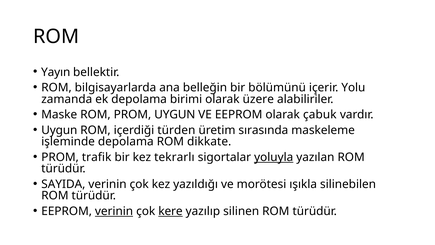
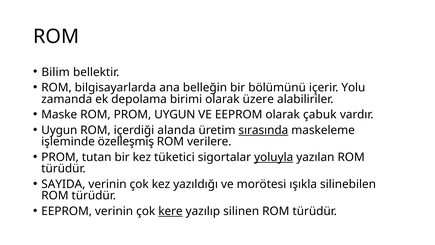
Yayın: Yayın -> Bilim
türden: türden -> alanda
sırasında underline: none -> present
işleminde depolama: depolama -> özelleşmiş
dikkate: dikkate -> verilere
trafik: trafik -> tutan
tekrarlı: tekrarlı -> tüketici
verinin at (114, 211) underline: present -> none
